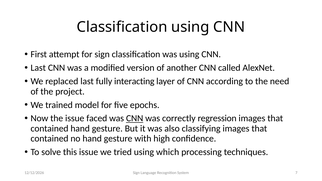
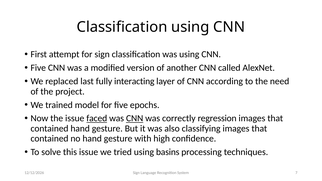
Last at (38, 68): Last -> Five
faced underline: none -> present
which: which -> basins
